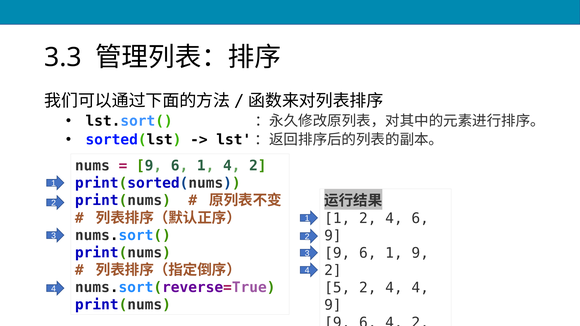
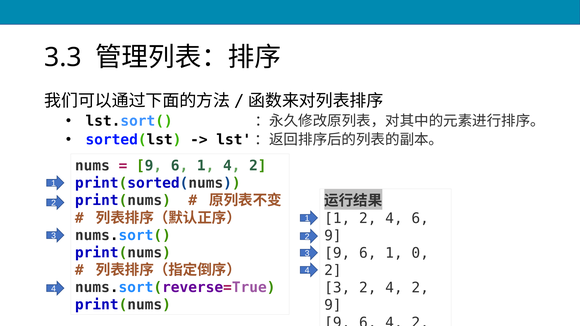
1 9: 9 -> 0
5 at (337, 288): 5 -> 3
2 4 4: 4 -> 2
